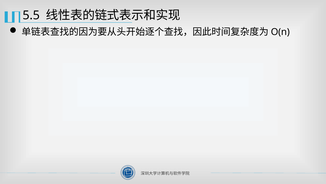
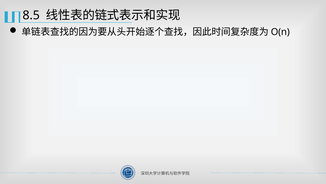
5.5: 5.5 -> 8.5
